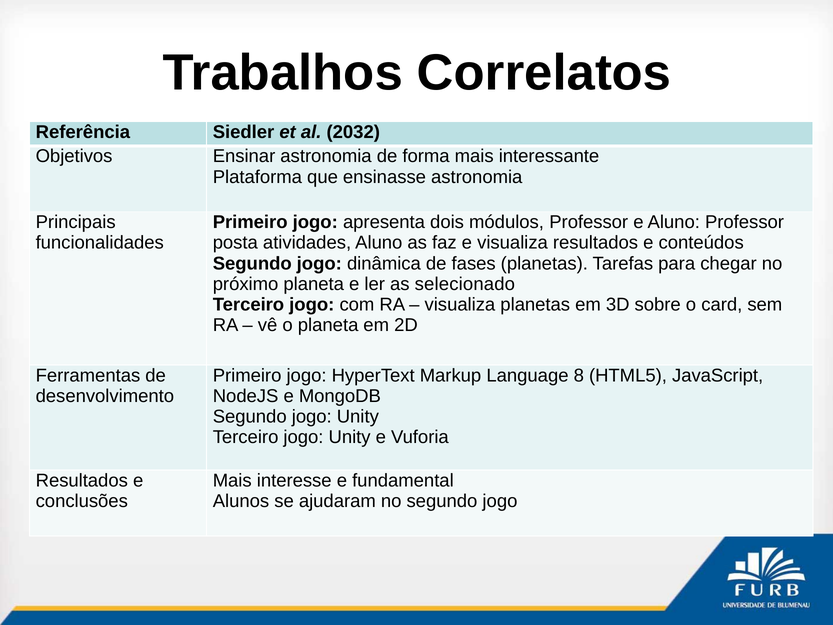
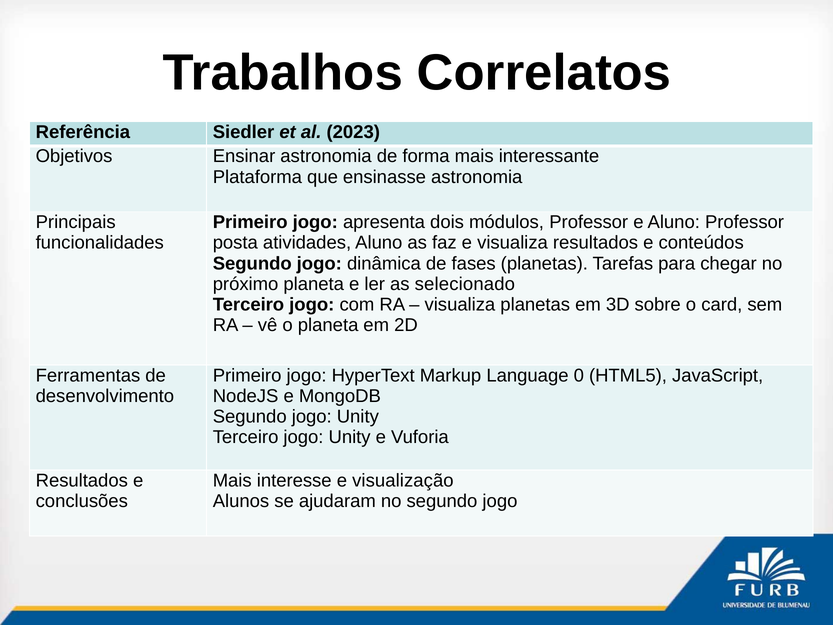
2032: 2032 -> 2023
8: 8 -> 0
fundamental: fundamental -> visualização
